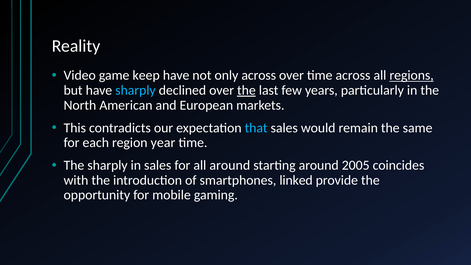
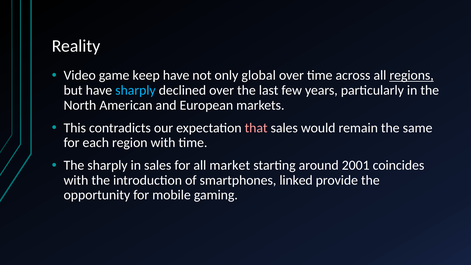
only across: across -> global
the at (246, 90) underline: present -> none
that colour: light blue -> pink
region year: year -> with
all around: around -> market
2005: 2005 -> 2001
